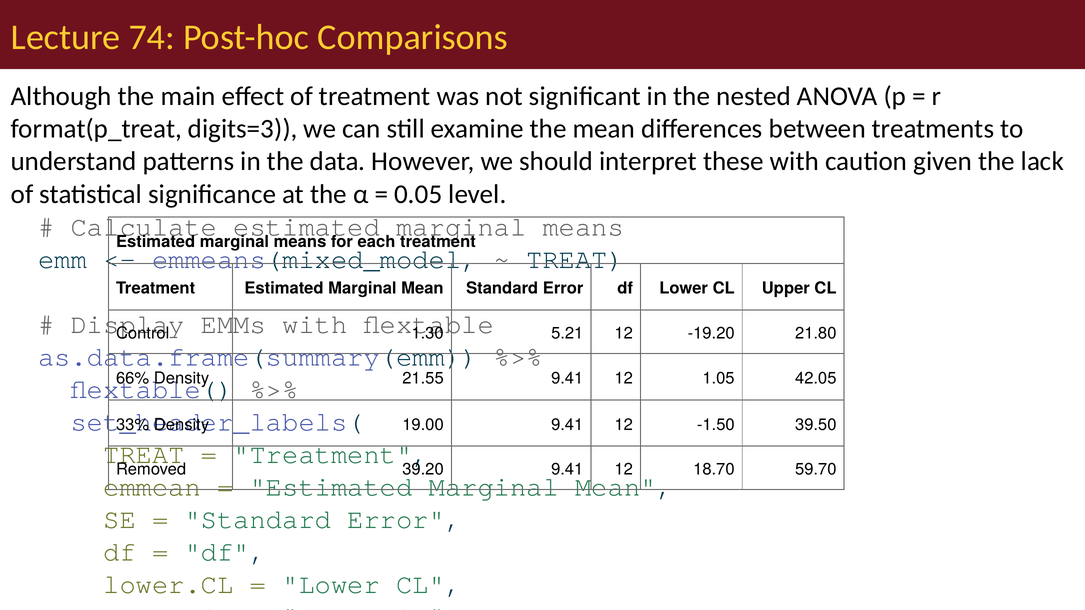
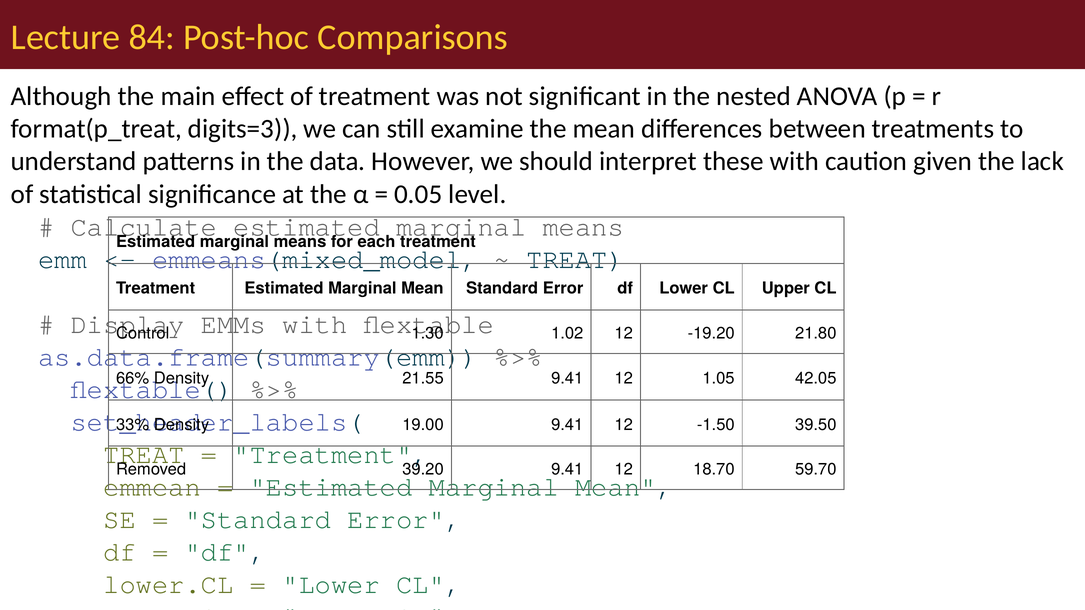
74: 74 -> 84
5.21: 5.21 -> 1.02
